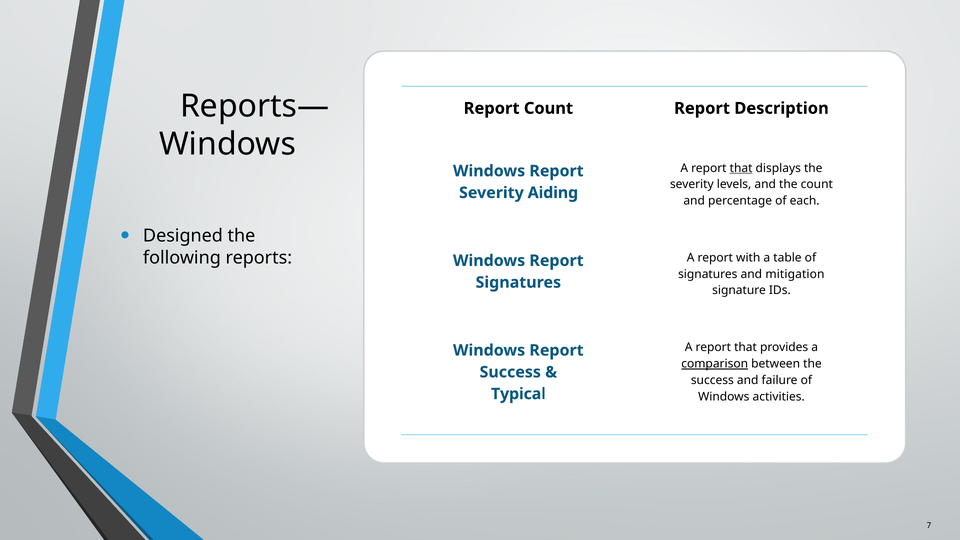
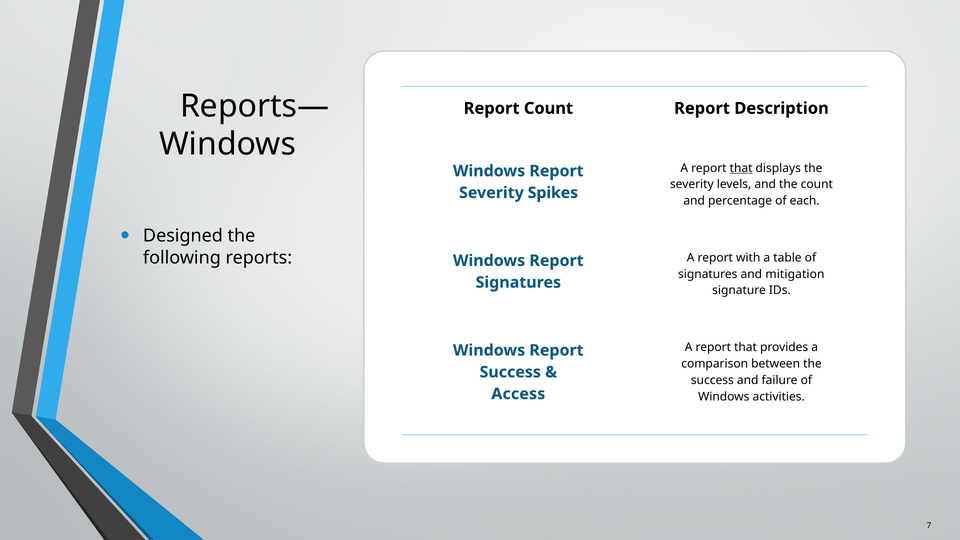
Aiding: Aiding -> Spikes
comparison underline: present -> none
Typical: Typical -> Access
